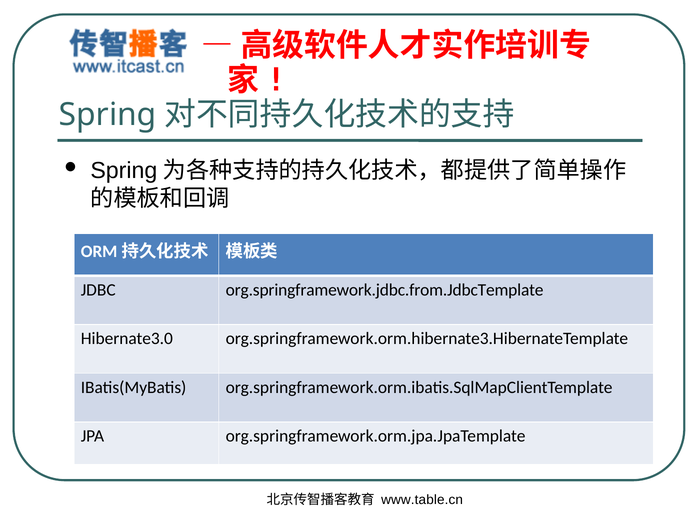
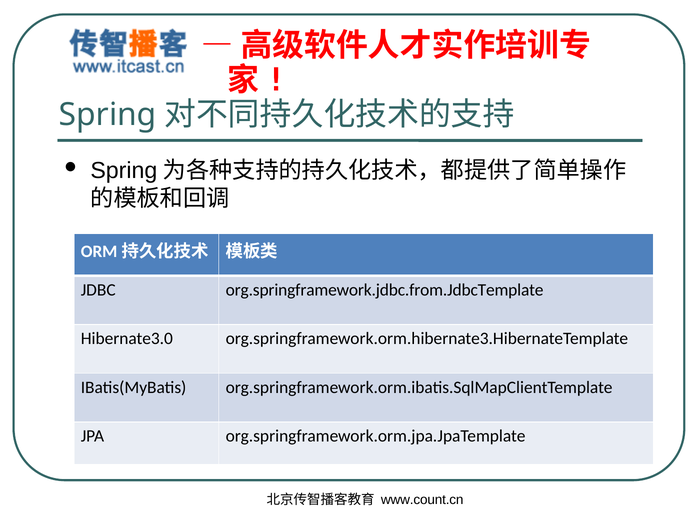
www.table.cn: www.table.cn -> www.count.cn
